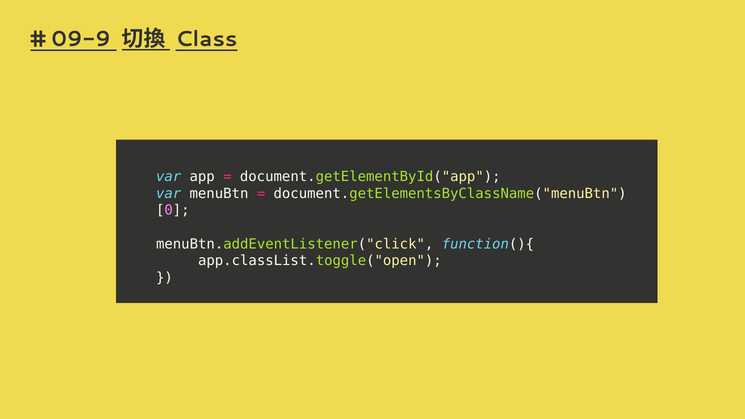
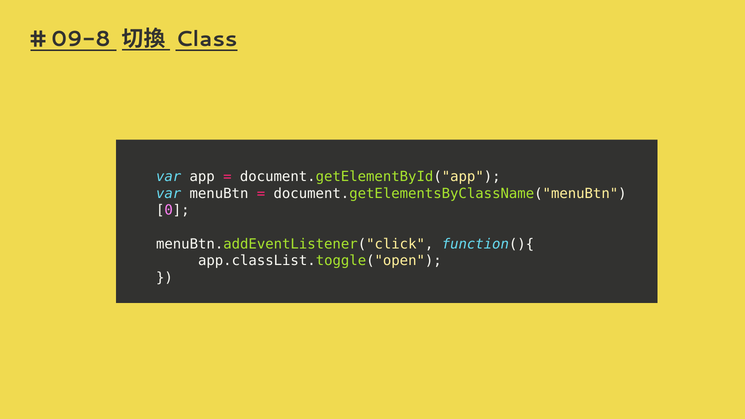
09-9: 09-9 -> 09-8
